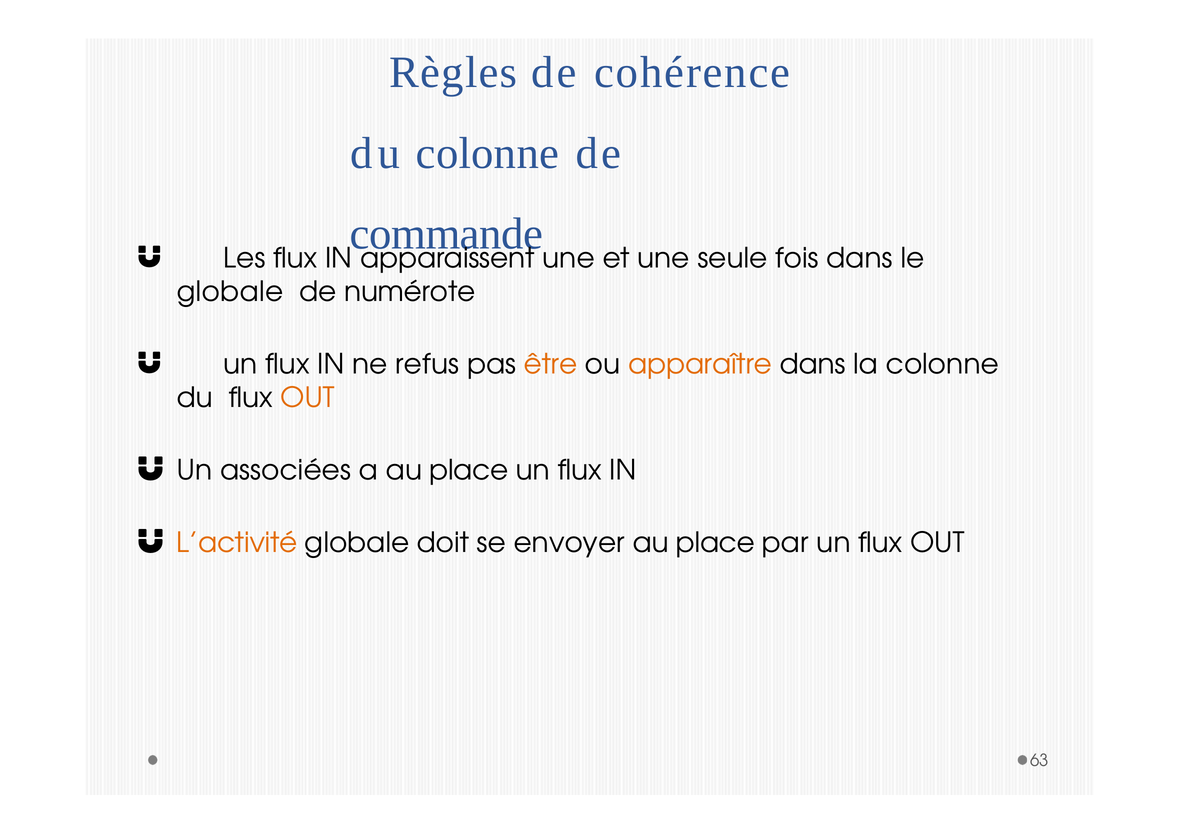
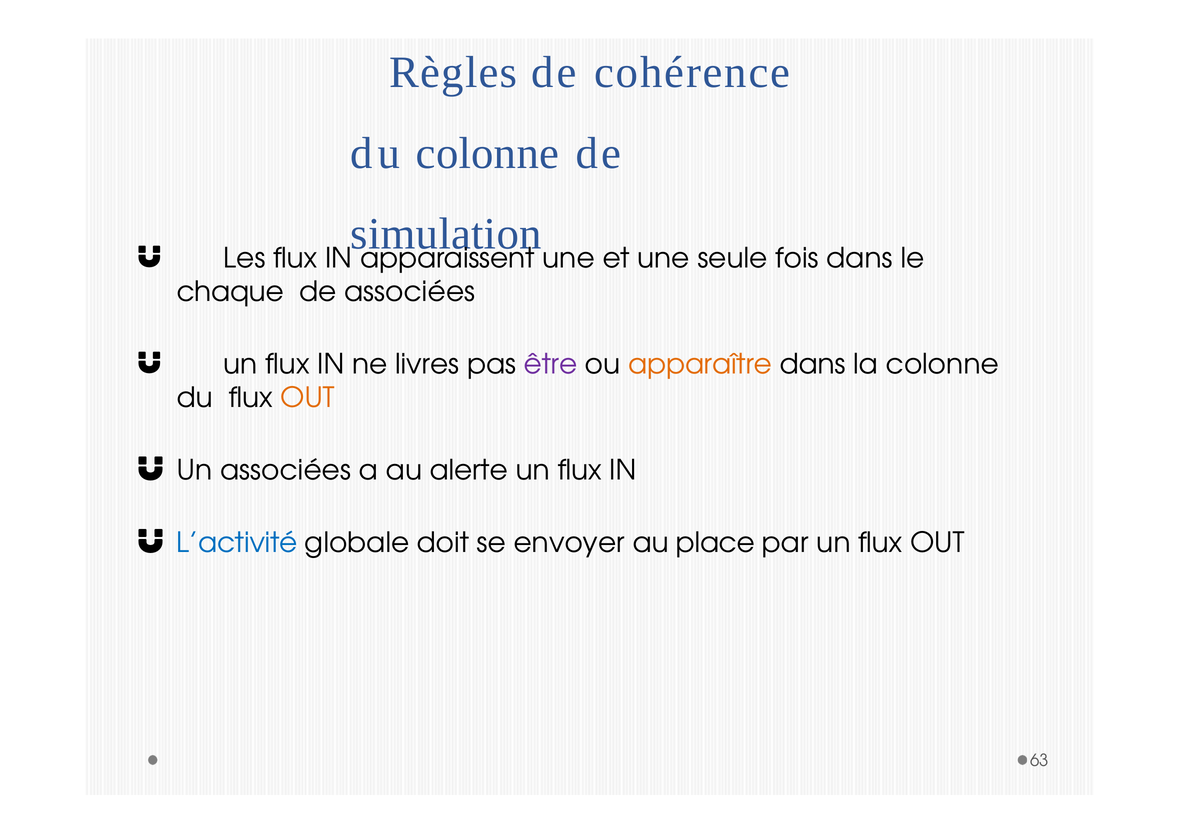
commande: commande -> simulation
globale at (230, 292): globale -> chaque
de numérote: numérote -> associées
refus: refus -> livres
être colour: orange -> purple
a au place: place -> alerte
L’activité colour: orange -> blue
